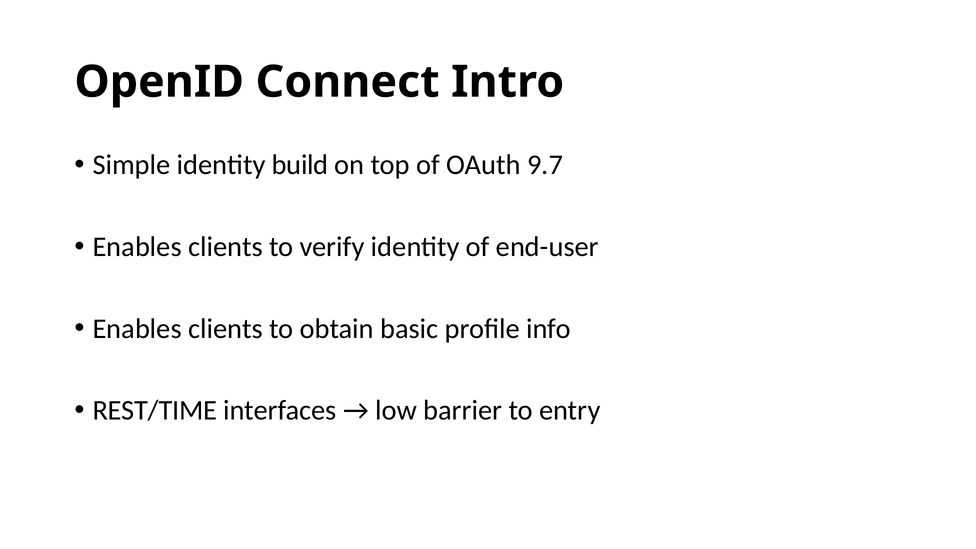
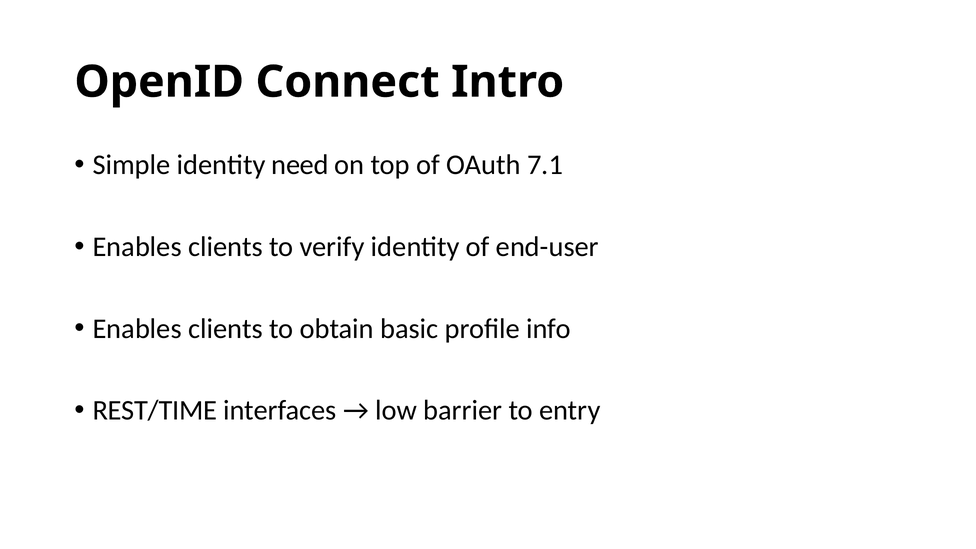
build: build -> need
9.7: 9.7 -> 7.1
